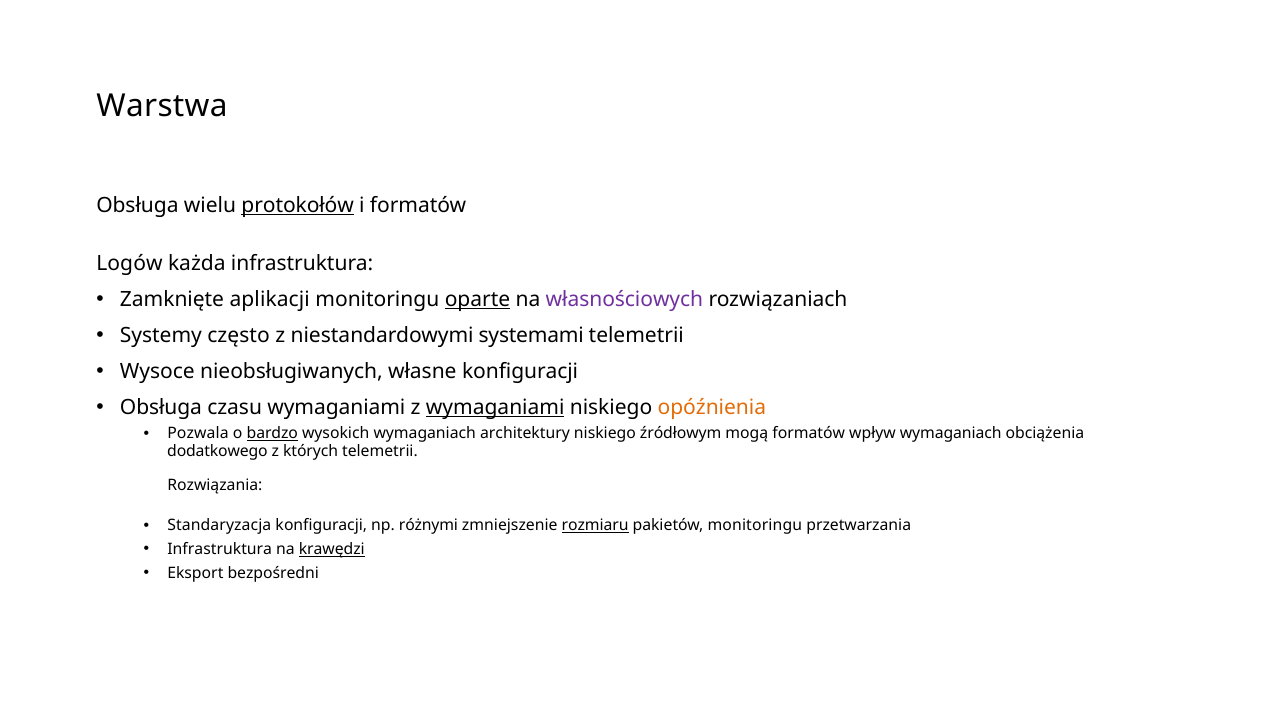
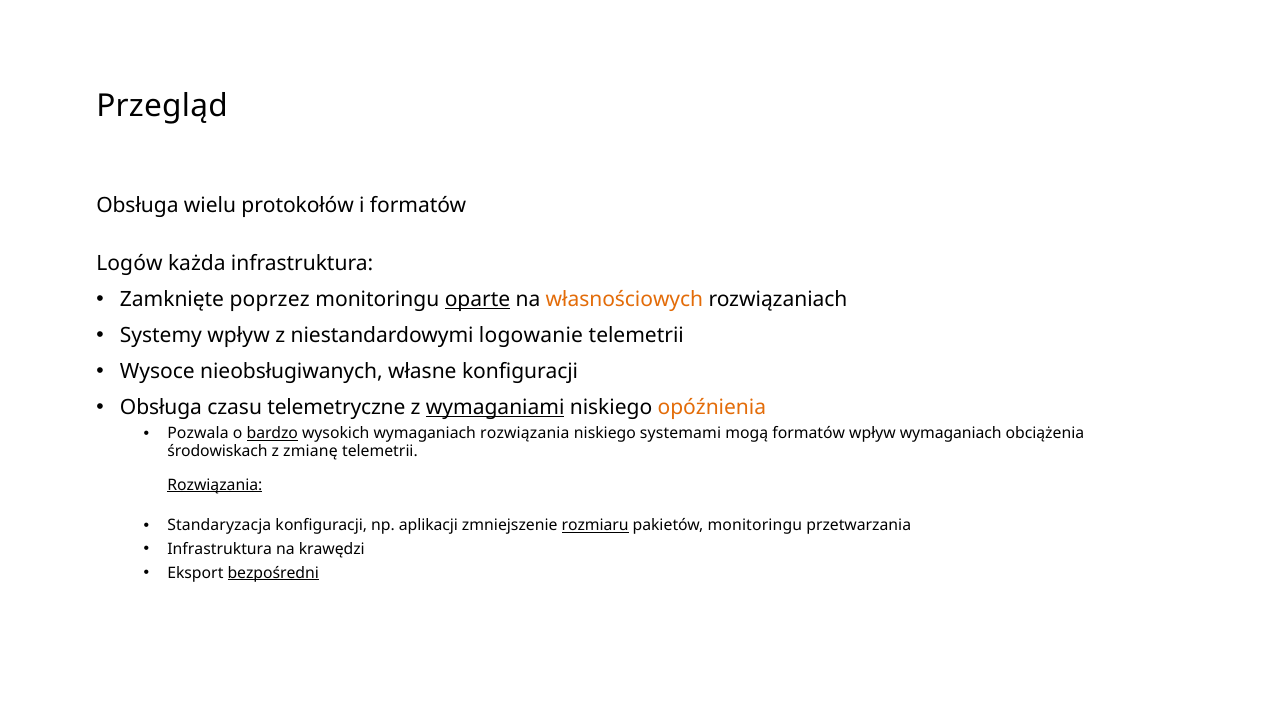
Warstwa: Warstwa -> Przegląd
protokołów underline: present -> none
aplikacji: aplikacji -> poprzez
własnościowych colour: purple -> orange
Systemy często: często -> wpływ
systemami: systemami -> logowanie
czasu wymaganiami: wymaganiami -> telemetryczne
wymaganiach architektury: architektury -> rozwiązania
źródłowym: źródłowym -> systemami
dodatkowego: dodatkowego -> środowiskach
których: których -> zmianę
Rozwiązania at (215, 485) underline: none -> present
różnymi: różnymi -> aplikacji
krawędzi underline: present -> none
bezpośredni underline: none -> present
